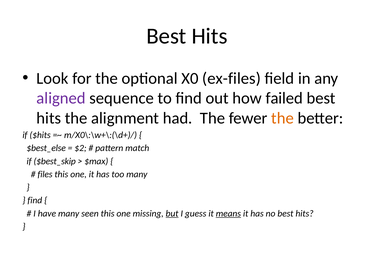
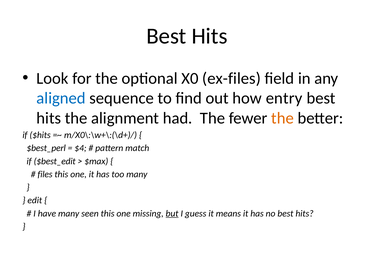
aligned colour: purple -> blue
failed: failed -> entry
$best_else: $best_else -> $best_perl
$2: $2 -> $4
$best_skip: $best_skip -> $best_edit
find at (35, 201): find -> edit
means underline: present -> none
